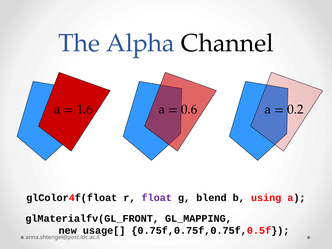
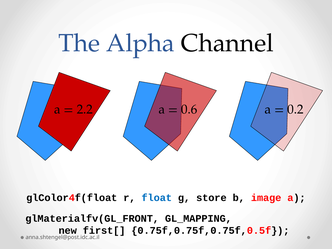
1.6: 1.6 -> 2.2
float colour: purple -> blue
blend: blend -> store
using: using -> image
usage[: usage[ -> first[
